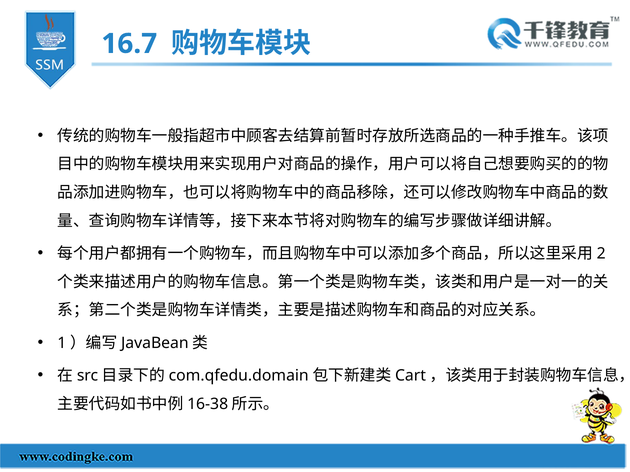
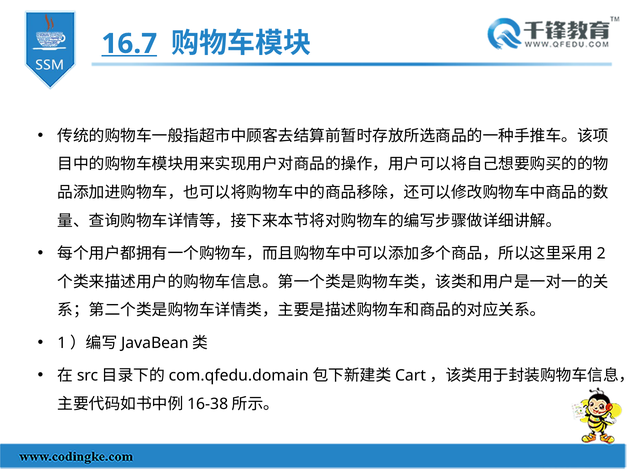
16.7 underline: none -> present
